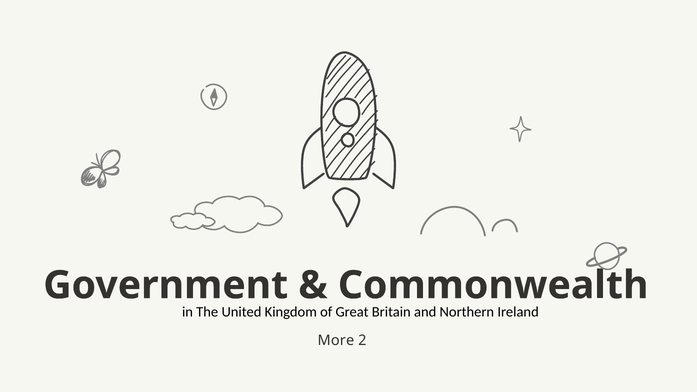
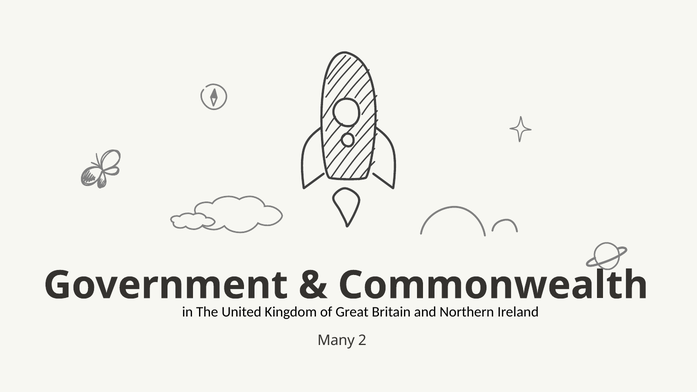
More: More -> Many
